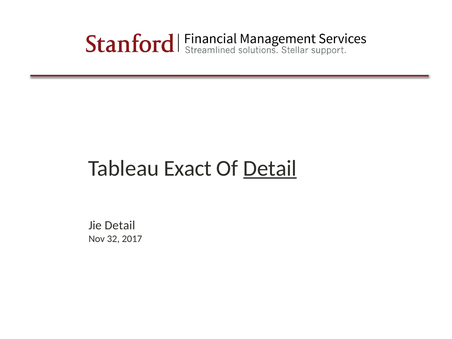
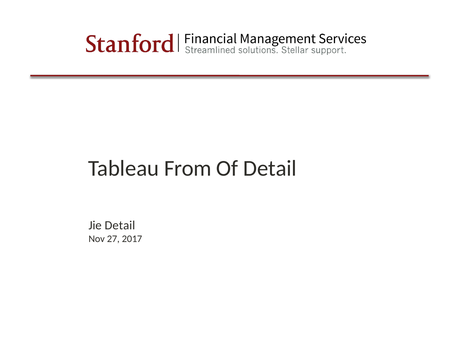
Exact: Exact -> From
Detail at (270, 168) underline: present -> none
32: 32 -> 27
